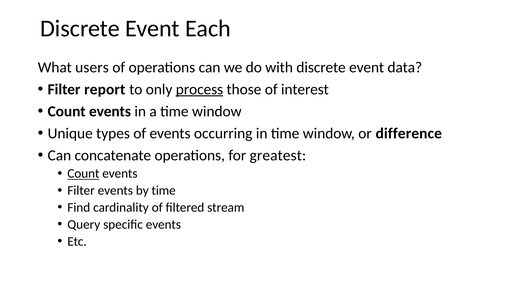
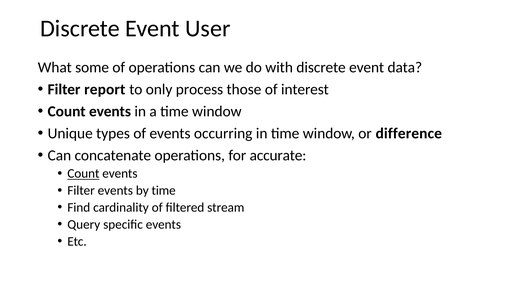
Each: Each -> User
users: users -> some
process underline: present -> none
greatest: greatest -> accurate
